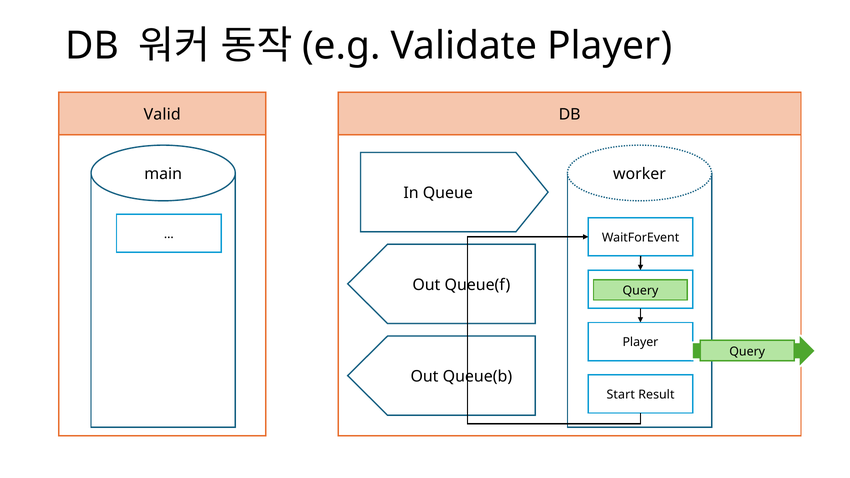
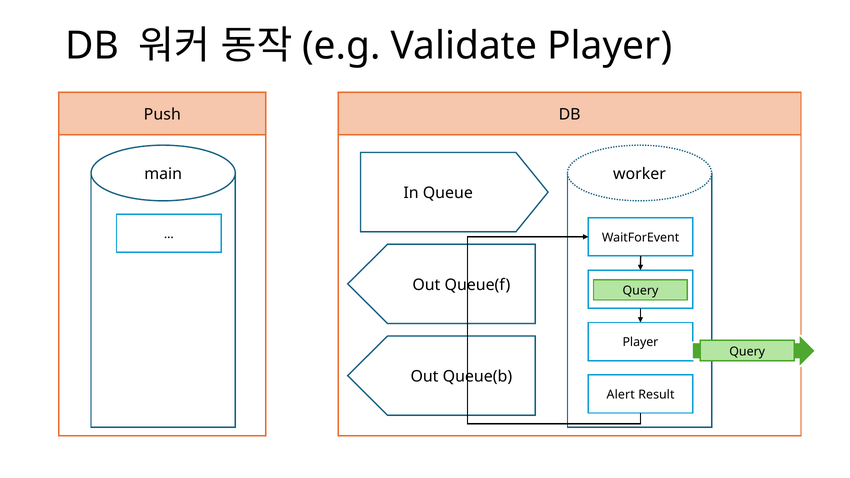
Valid: Valid -> Push
Start: Start -> Alert
